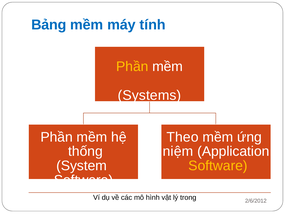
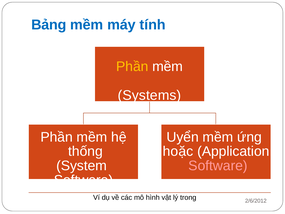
Theo: Theo -> Uyển
niệm: niệm -> hoặc
Software at (218, 166) colour: yellow -> pink
